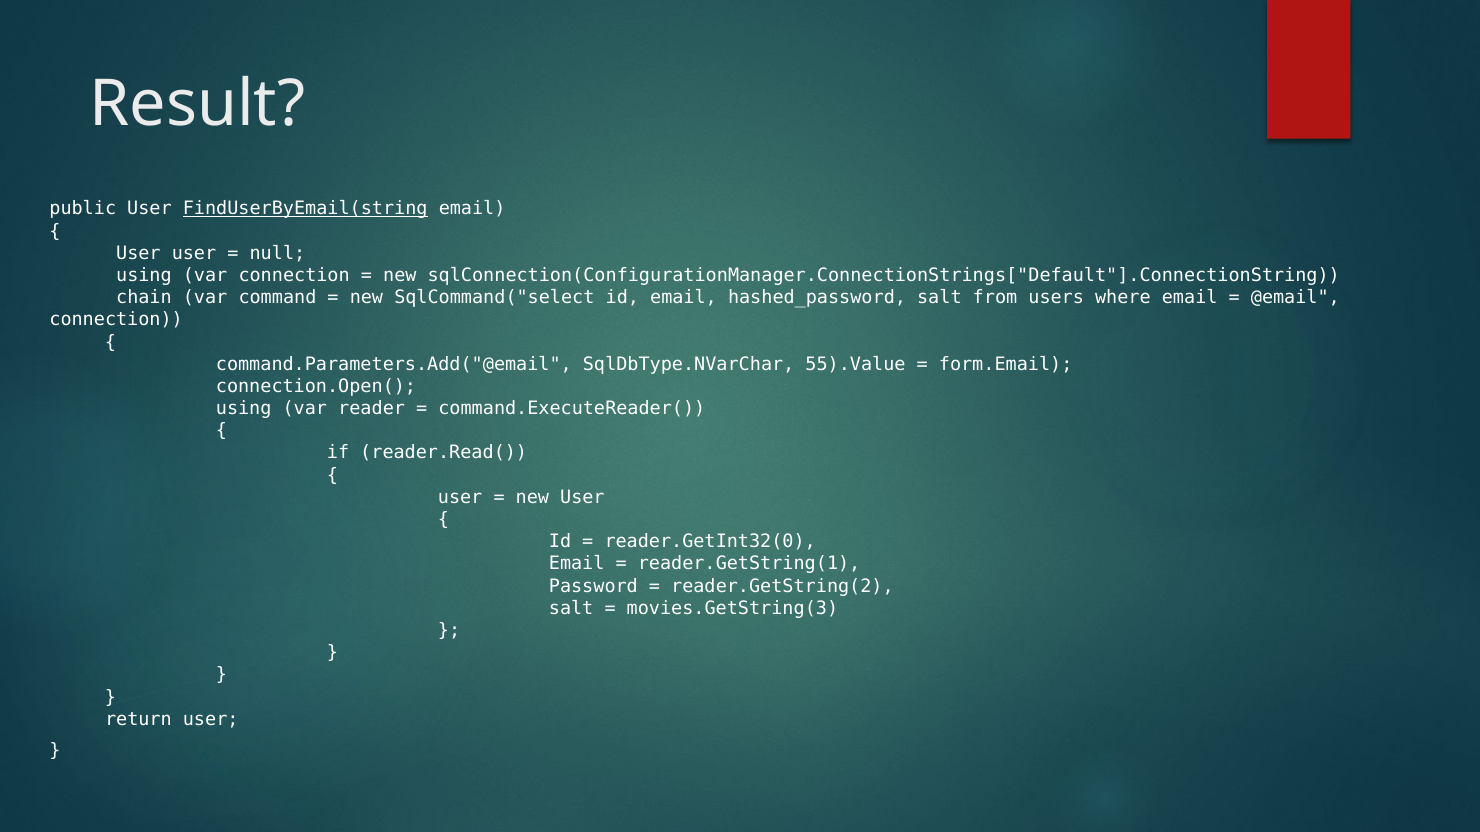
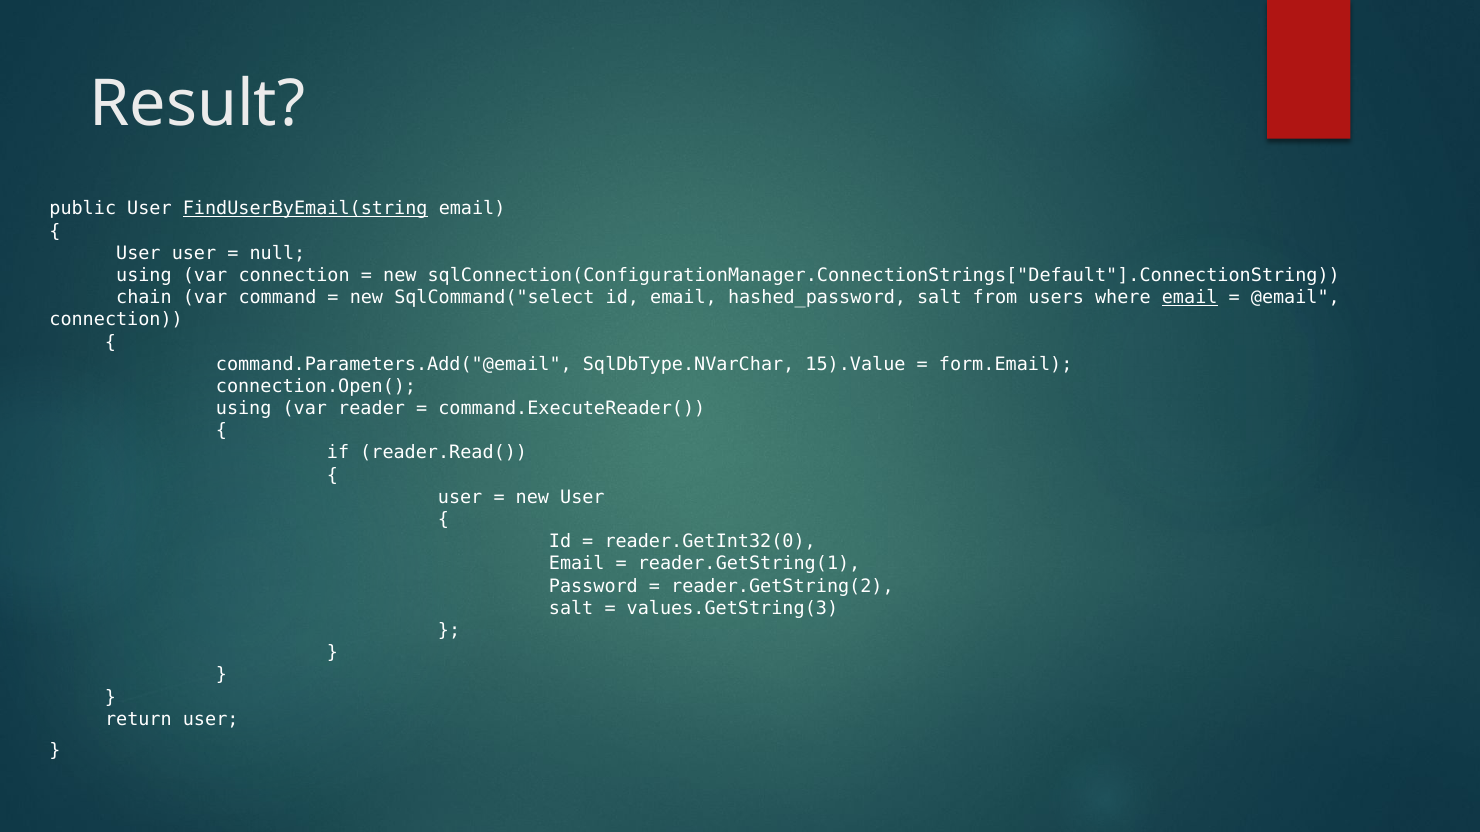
email at (1190, 298) underline: none -> present
55).Value: 55).Value -> 15).Value
movies.GetString(3: movies.GetString(3 -> values.GetString(3
